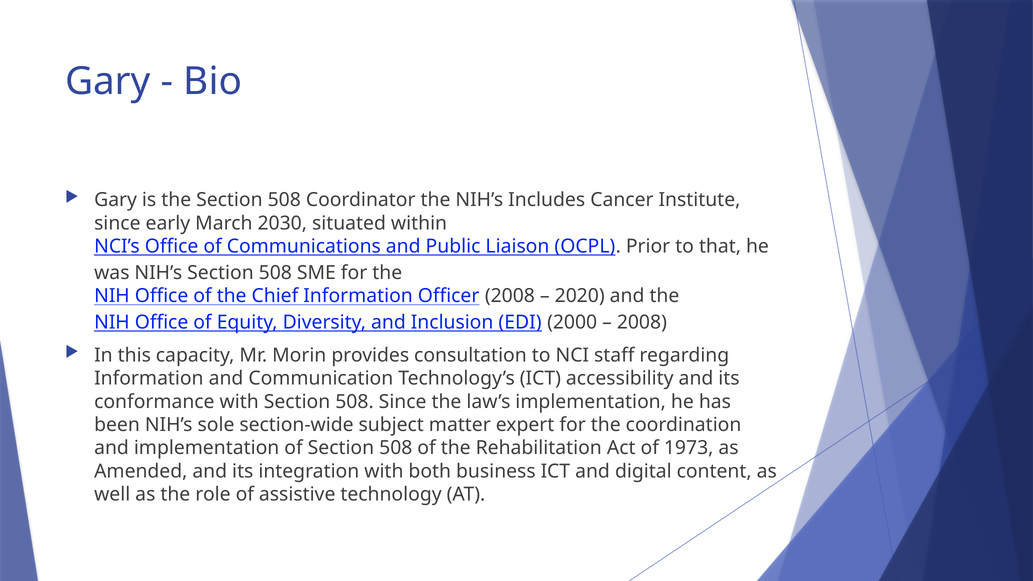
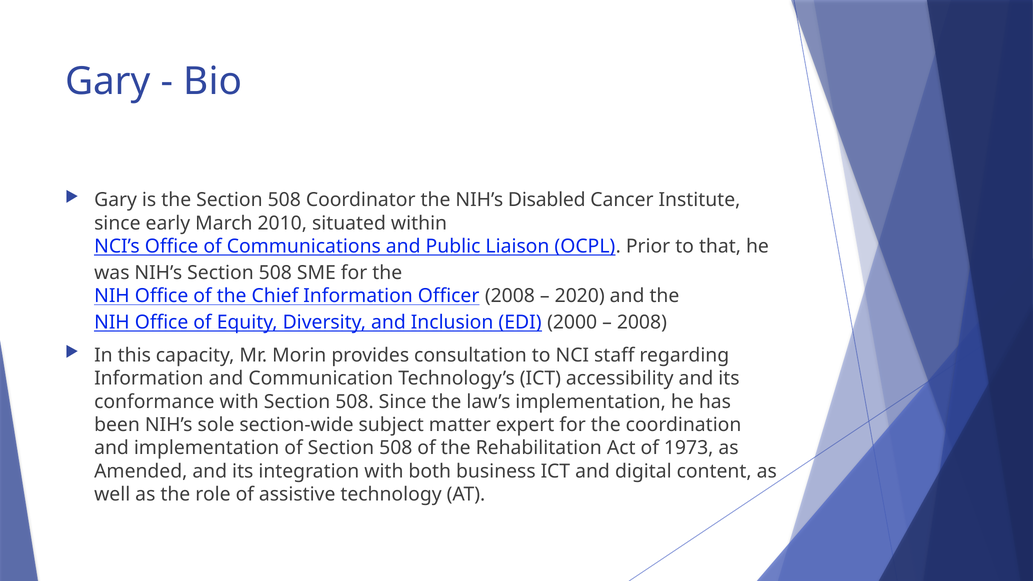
Includes: Includes -> Disabled
2030: 2030 -> 2010
